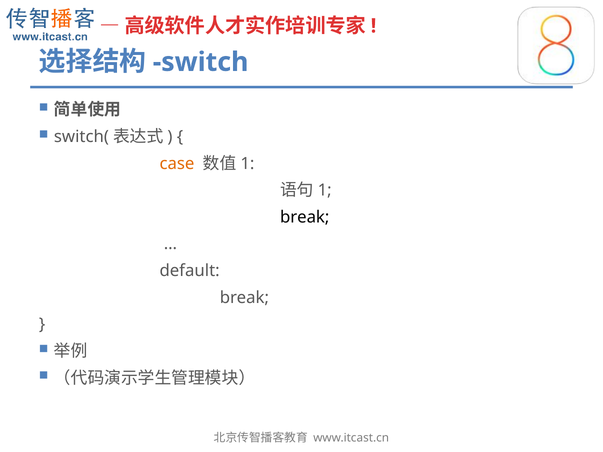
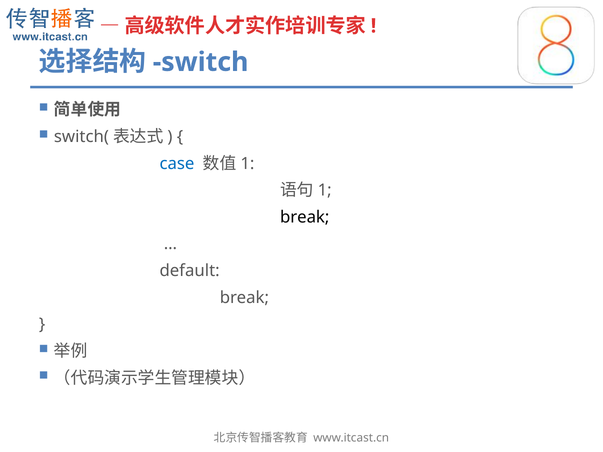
case colour: orange -> blue
